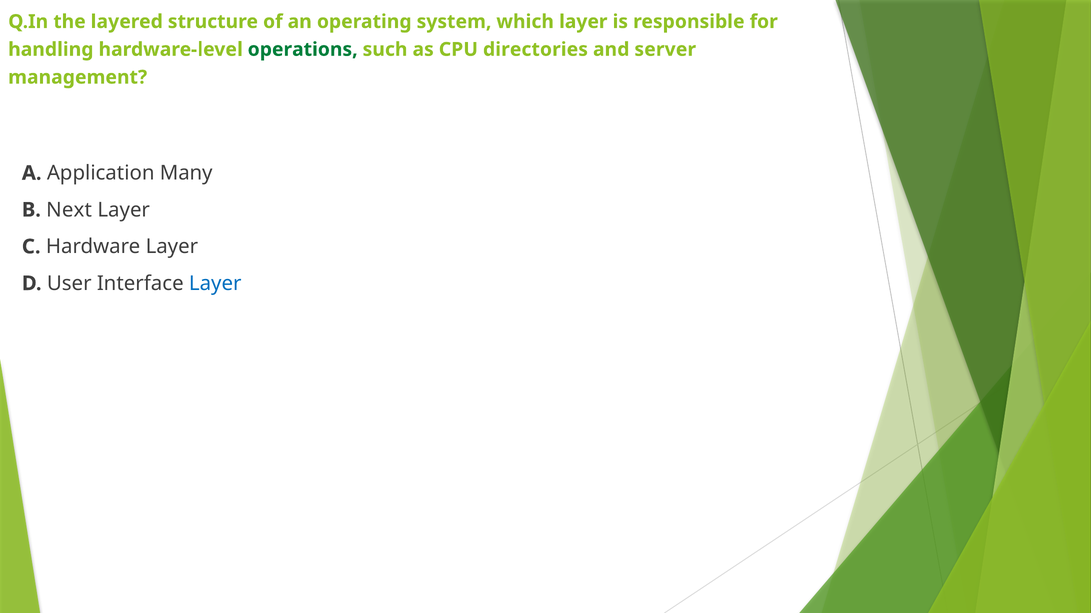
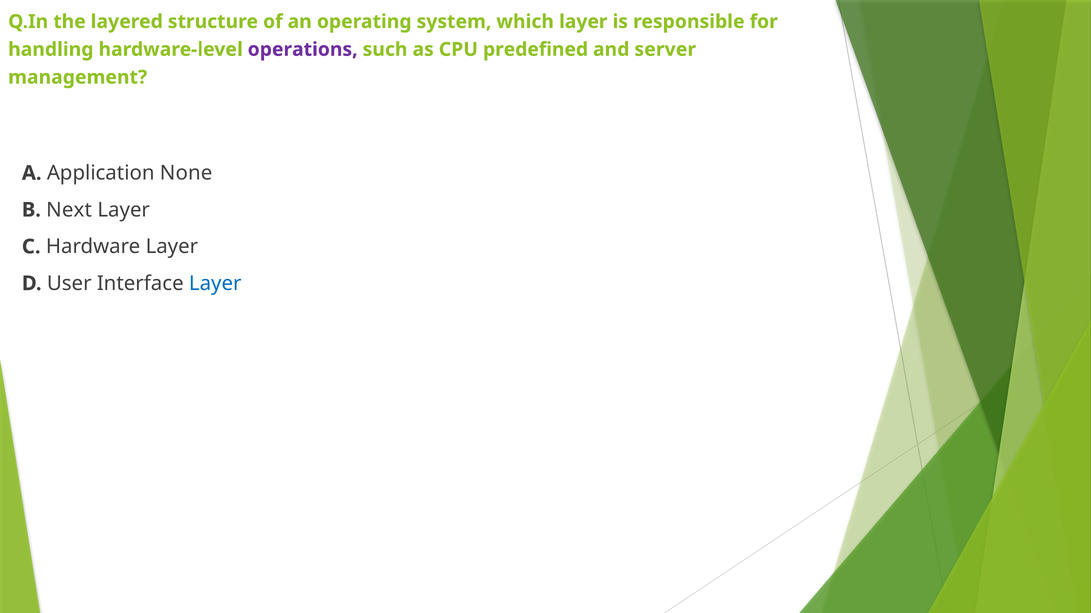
operations colour: green -> purple
directories: directories -> predefined
Many: Many -> None
